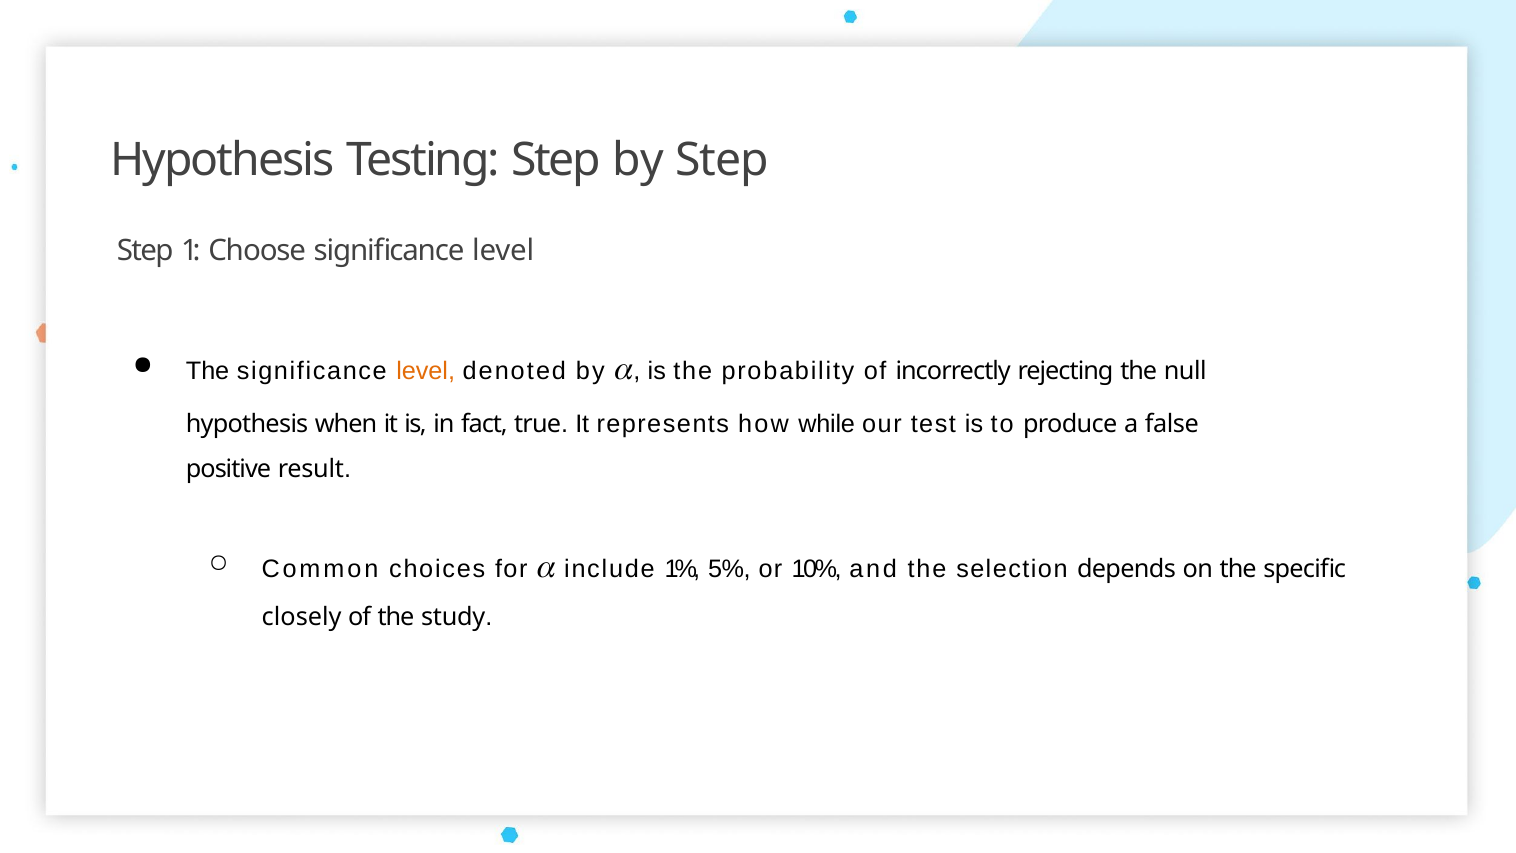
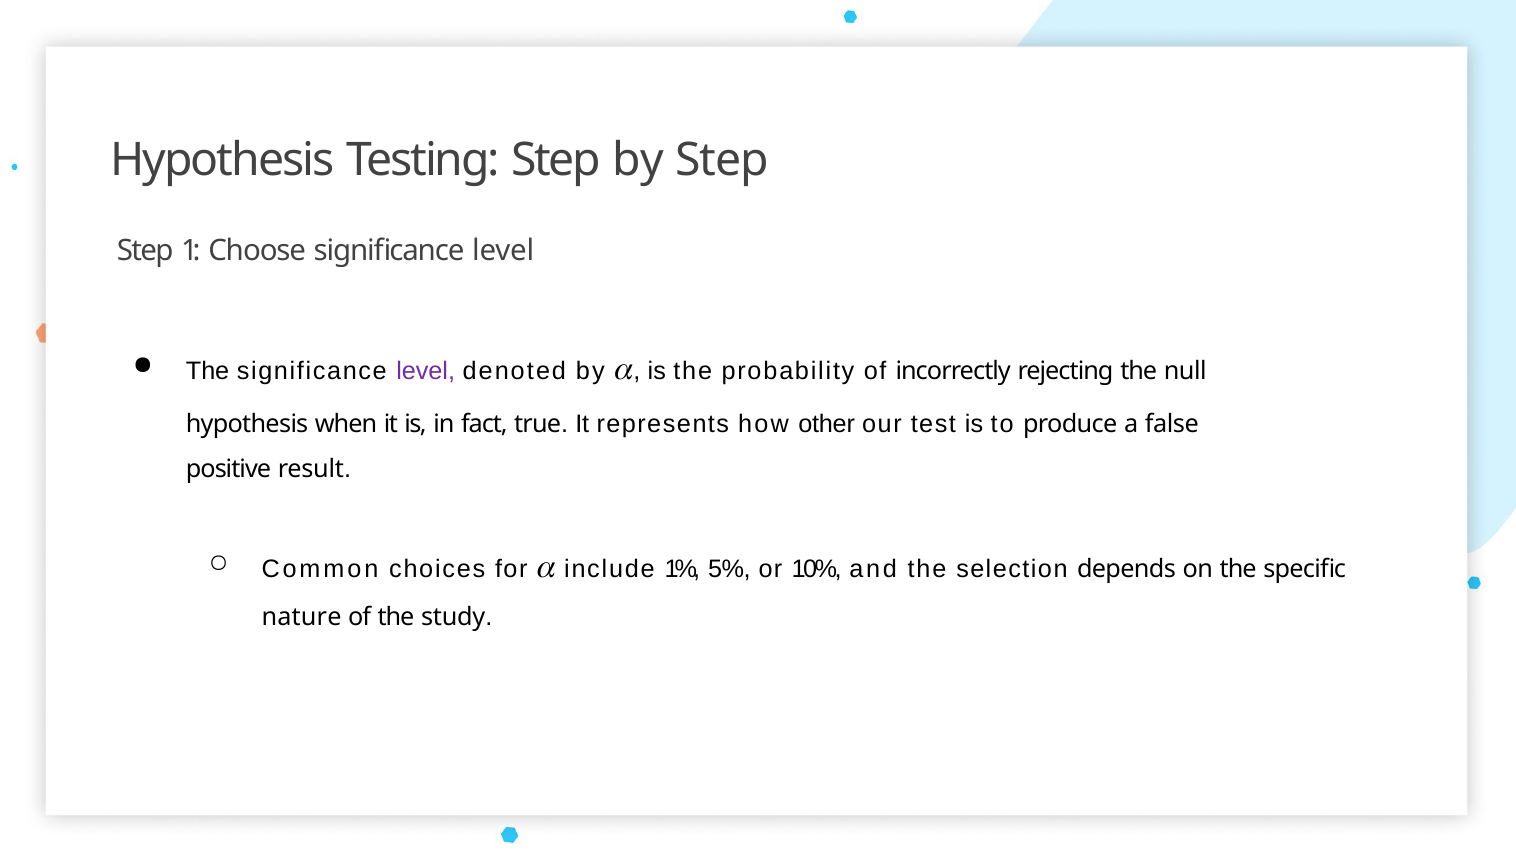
level at (426, 371) colour: orange -> purple
while: while -> other
closely: closely -> nature
